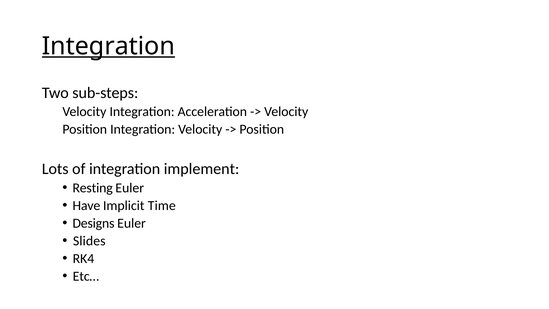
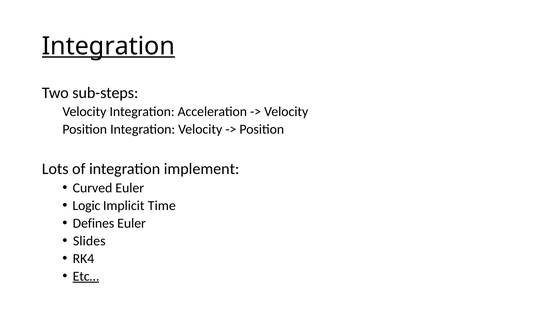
Resting: Resting -> Curved
Have: Have -> Logic
Designs: Designs -> Defines
Etc… underline: none -> present
